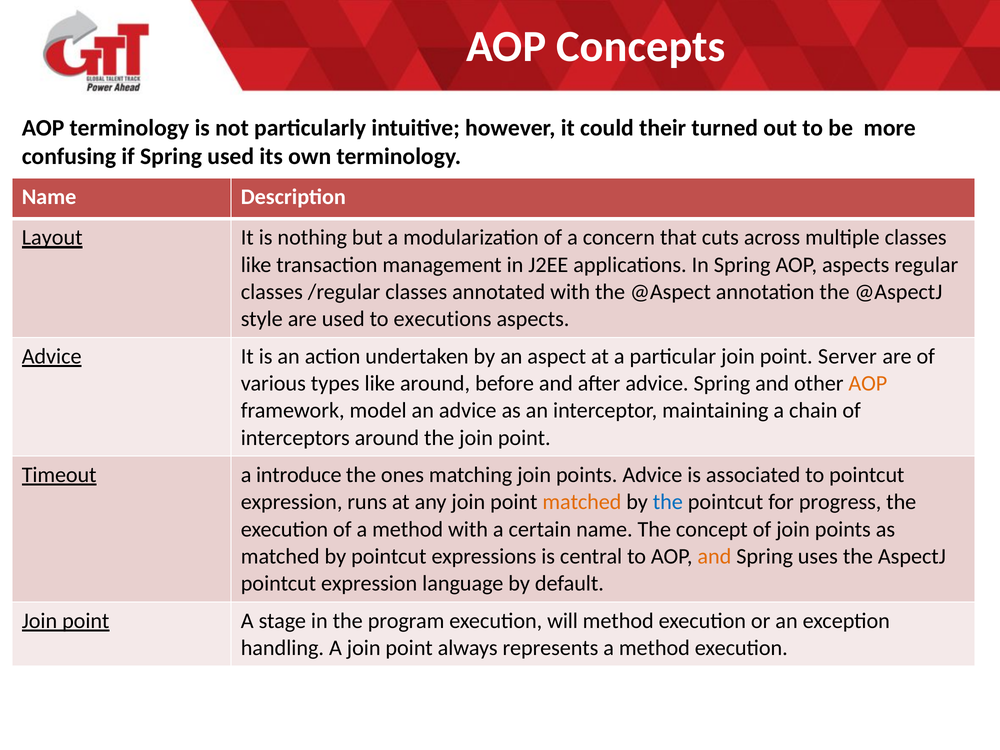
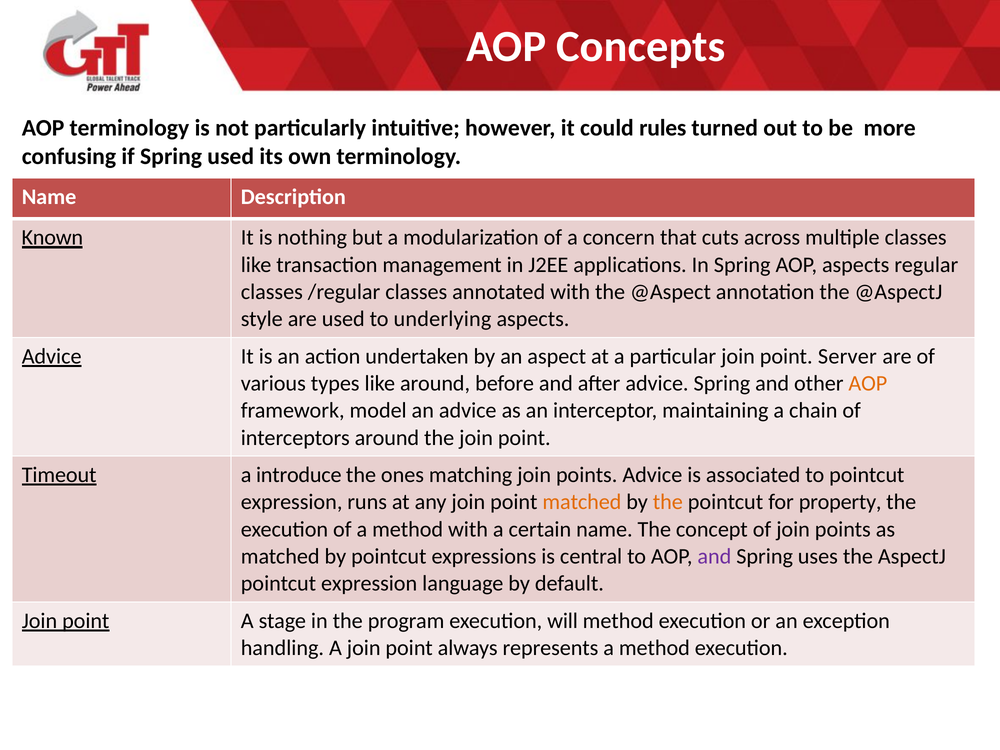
their: their -> rules
Layout: Layout -> Known
executions: executions -> underlying
the at (668, 502) colour: blue -> orange
progress: progress -> property
and at (714, 556) colour: orange -> purple
